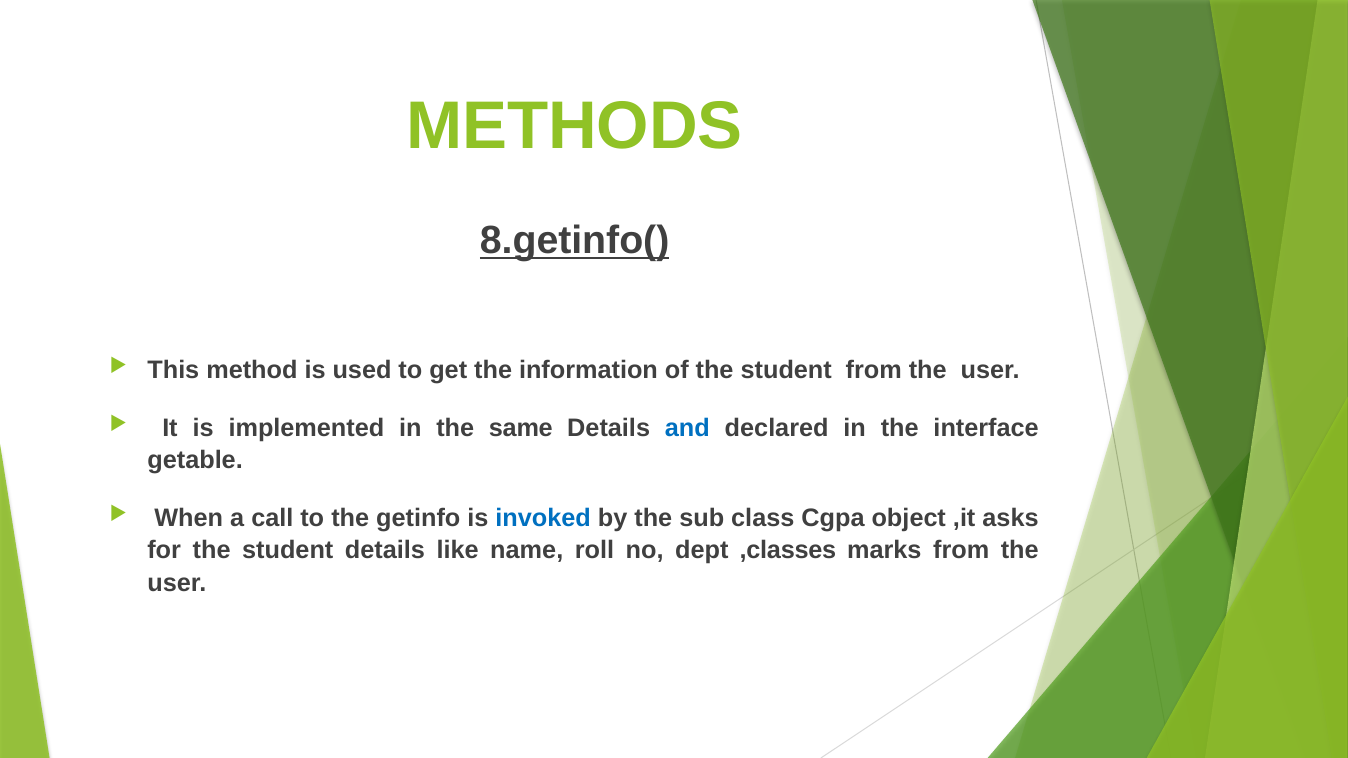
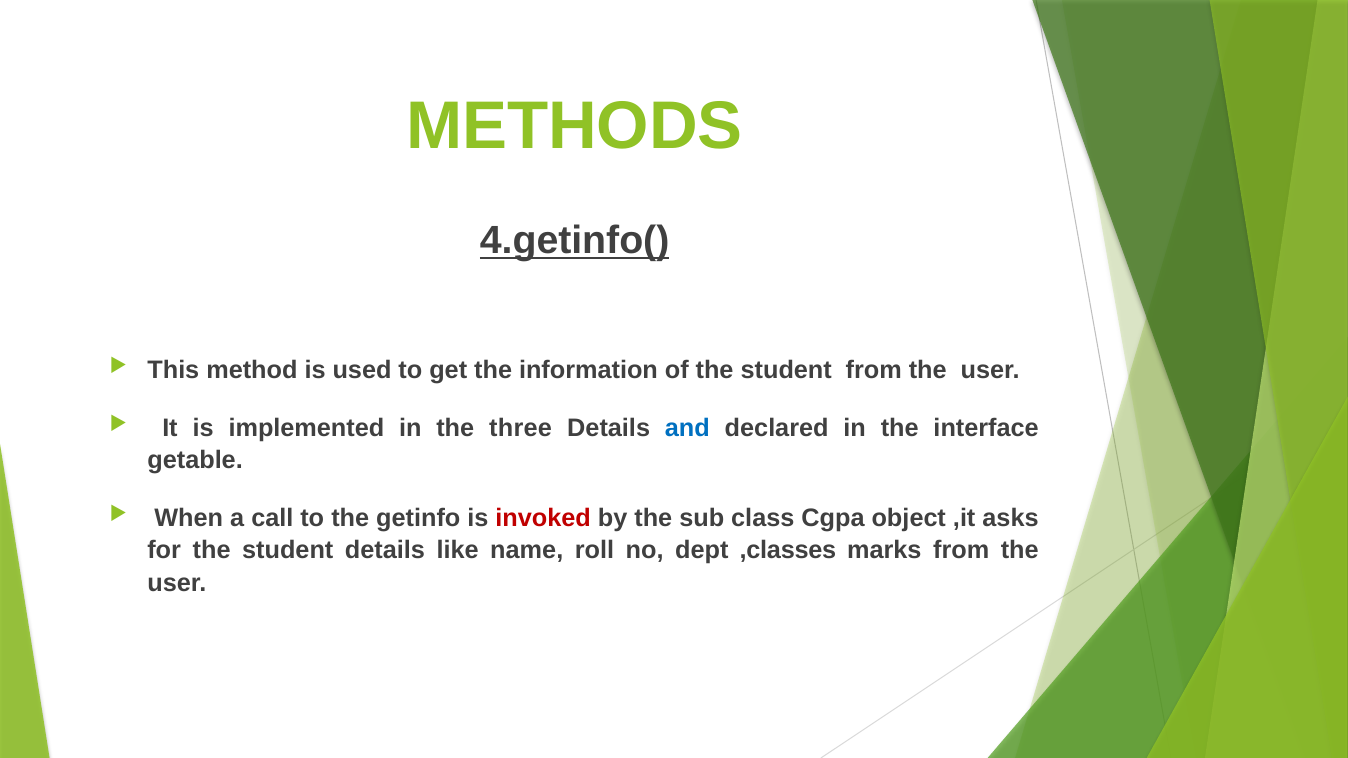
8.getinfo(: 8.getinfo( -> 4.getinfo(
same: same -> three
invoked colour: blue -> red
